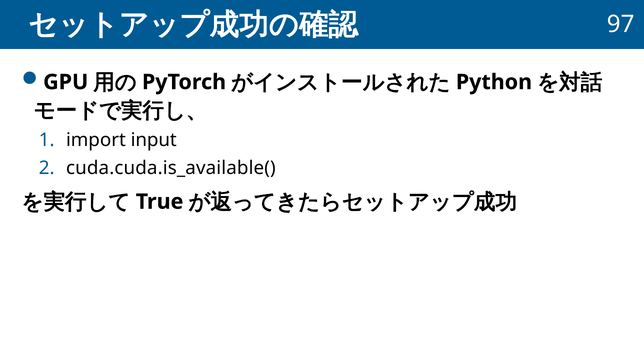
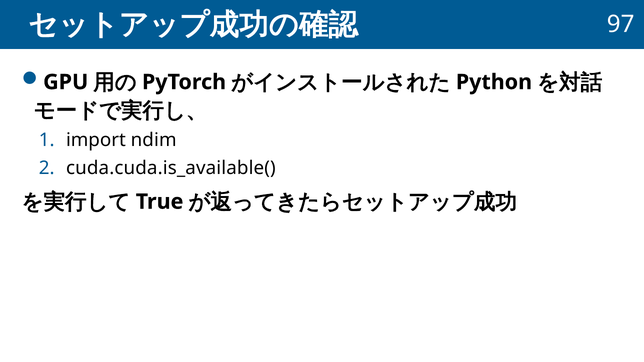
input: input -> ndim
